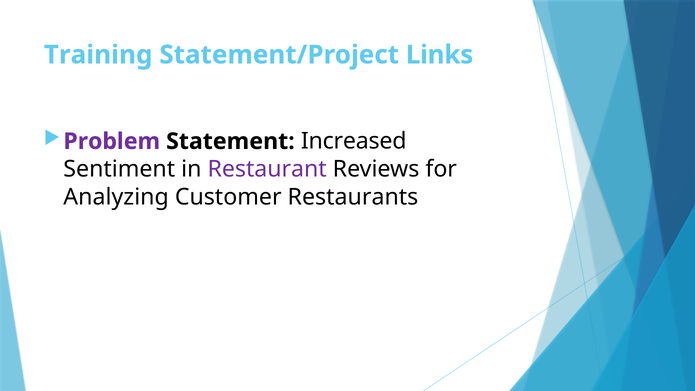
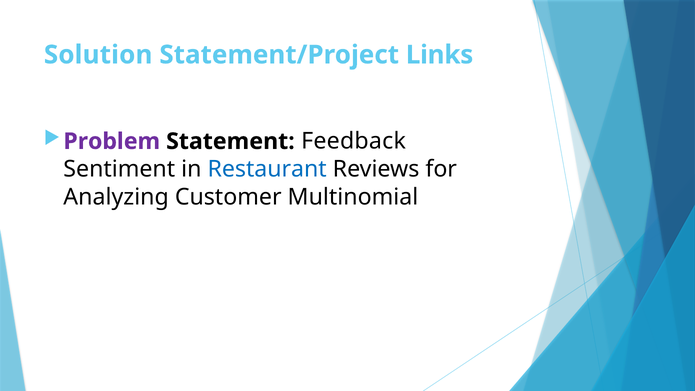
Training: Training -> Solution
Increased: Increased -> Feedback
Restaurant colour: purple -> blue
Restaurants: Restaurants -> Multinomial
